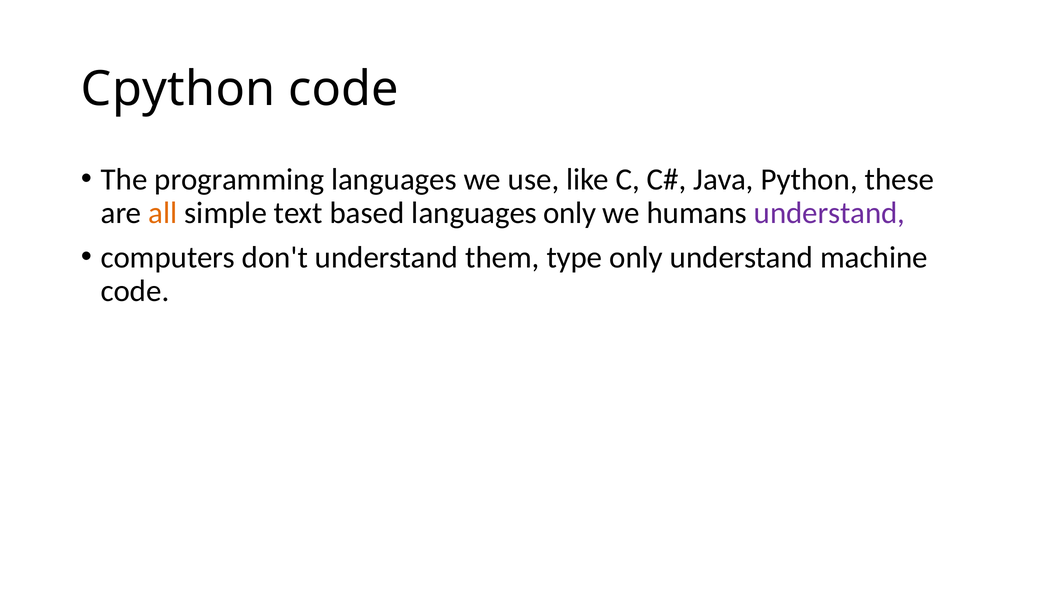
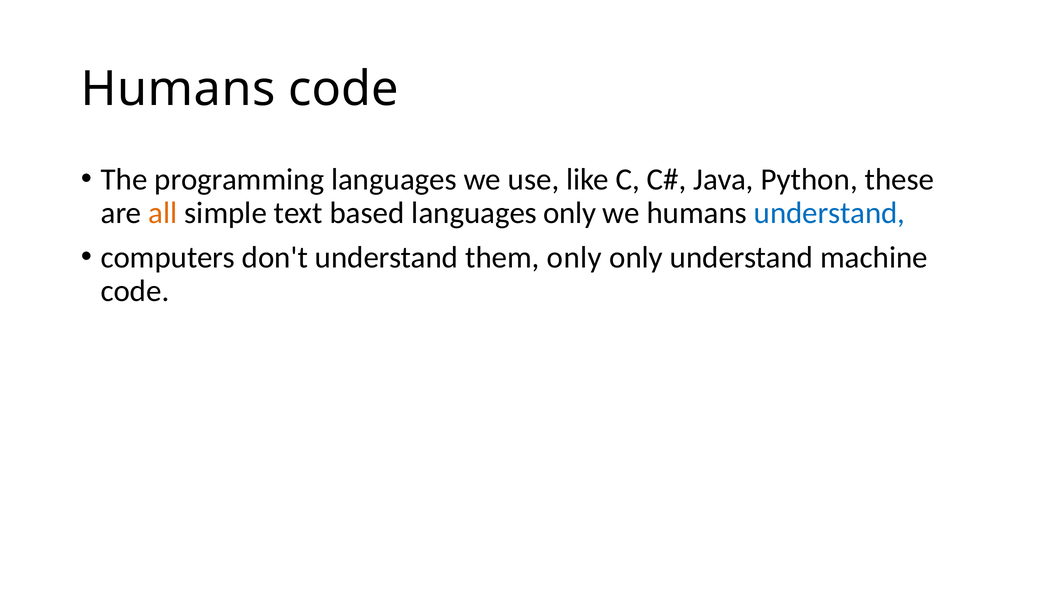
Cpython at (178, 89): Cpython -> Humans
understand at (830, 213) colour: purple -> blue
them type: type -> only
